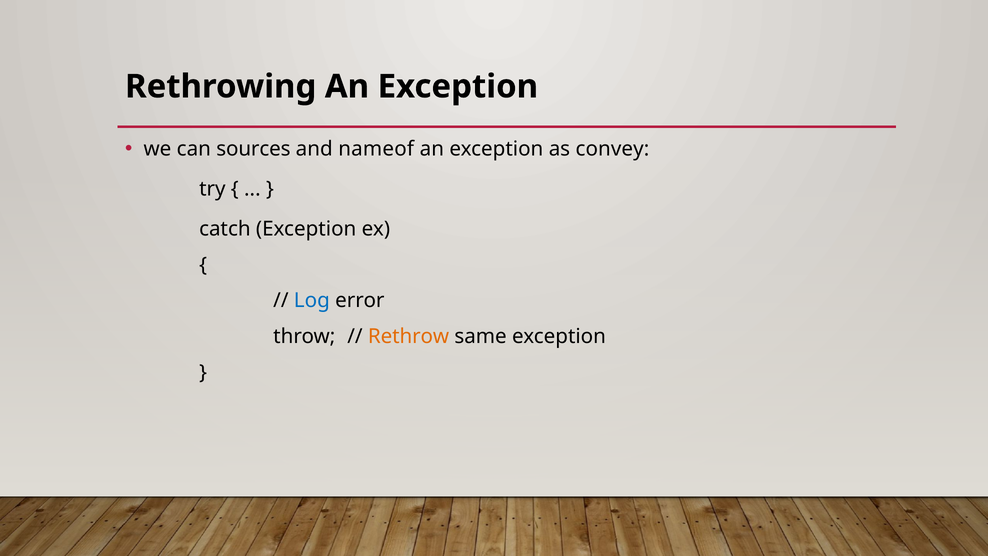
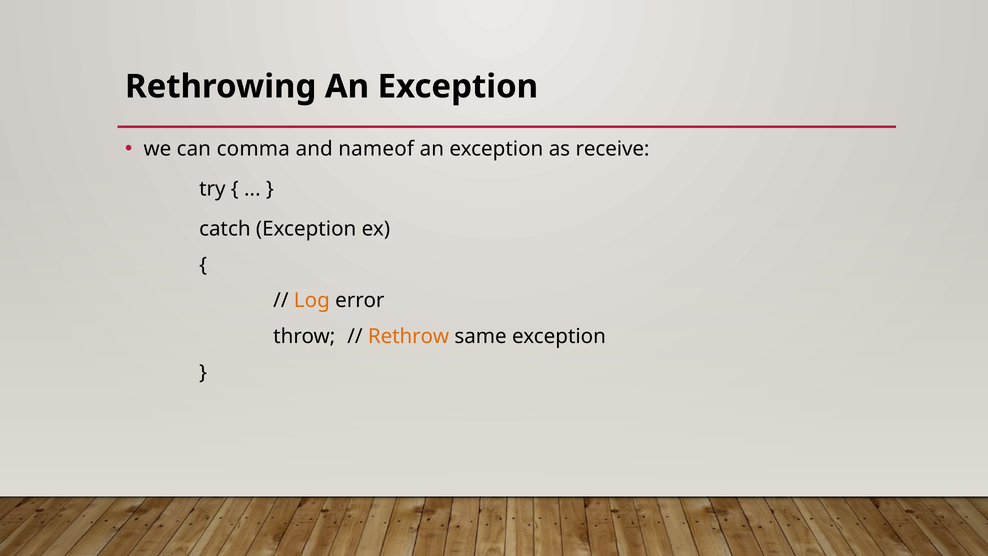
sources: sources -> comma
convey: convey -> receive
Log colour: blue -> orange
